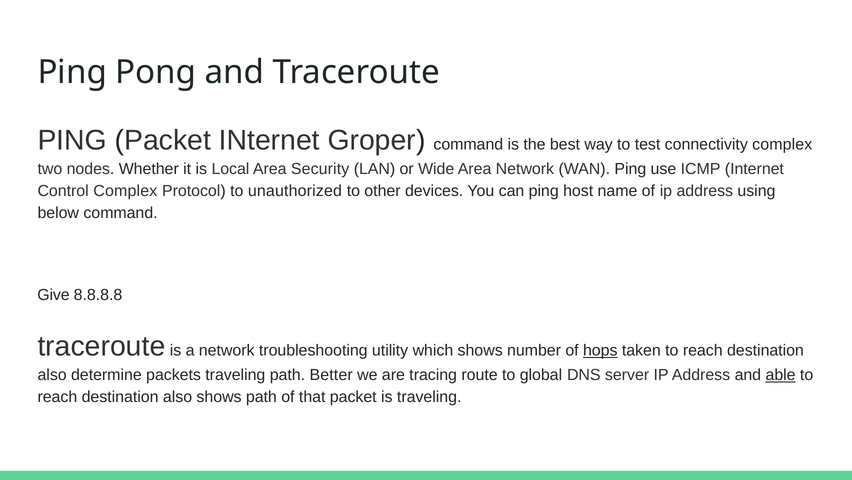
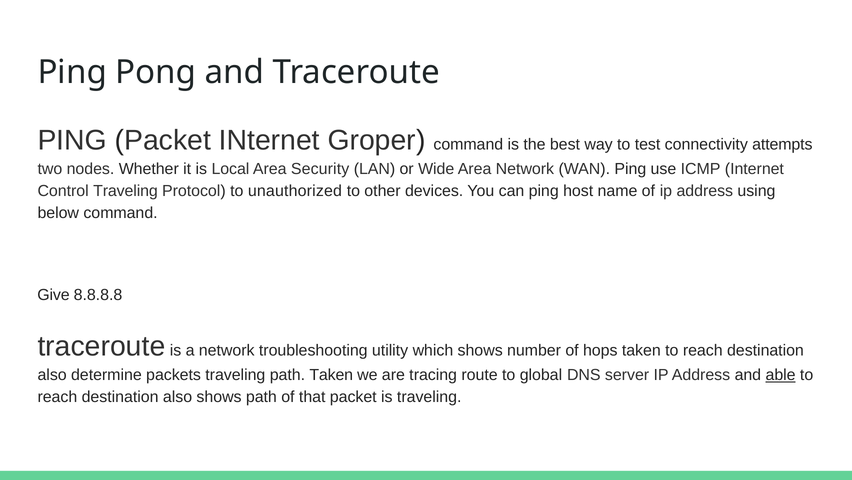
connectivity complex: complex -> attempts
Control Complex: Complex -> Traveling
hops underline: present -> none
path Better: Better -> Taken
